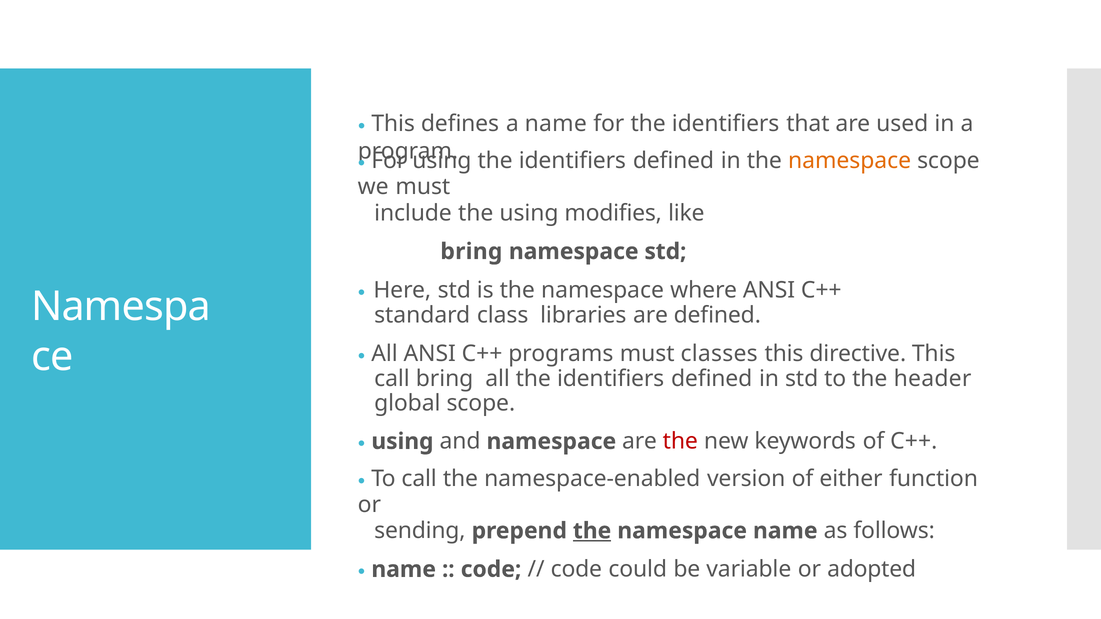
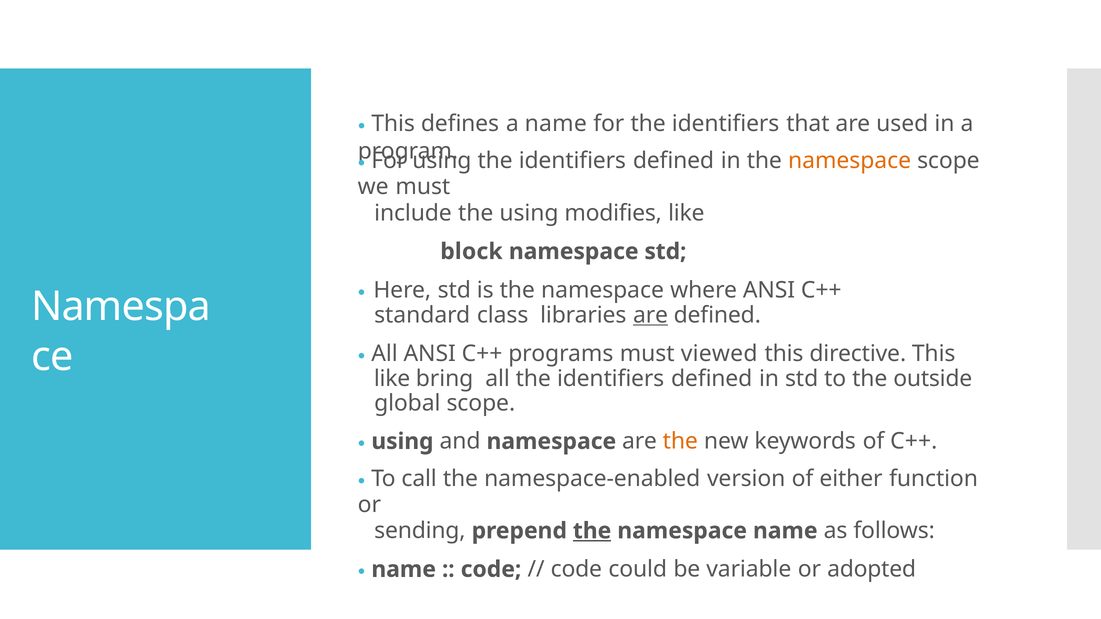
bring at (471, 252): bring -> block
are at (651, 315) underline: none -> present
classes: classes -> viewed
call at (392, 379): call -> like
header: header -> outside
the at (680, 442) colour: red -> orange
